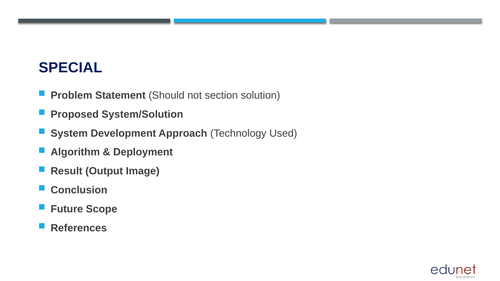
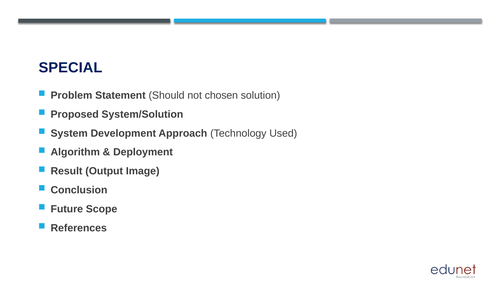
section: section -> chosen
